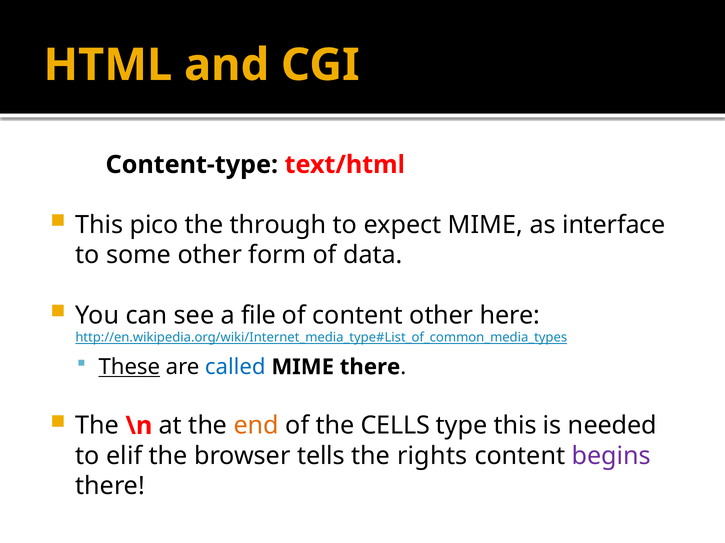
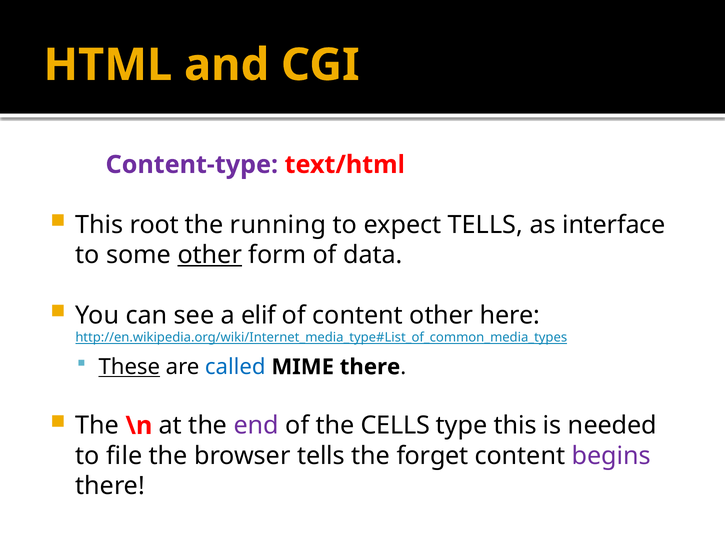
Content-type colour: black -> purple
pico: pico -> root
through: through -> running
expect MIME: MIME -> TELLS
other at (210, 255) underline: none -> present
file: file -> elif
end colour: orange -> purple
elif: elif -> file
rights: rights -> forget
